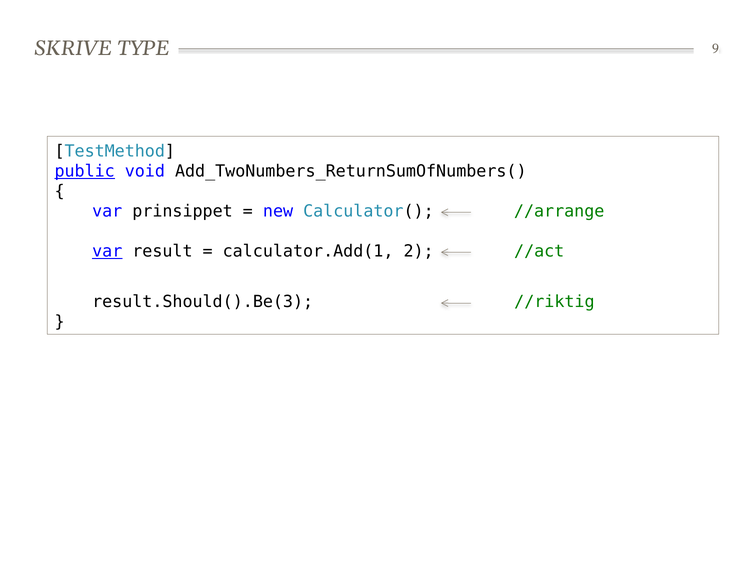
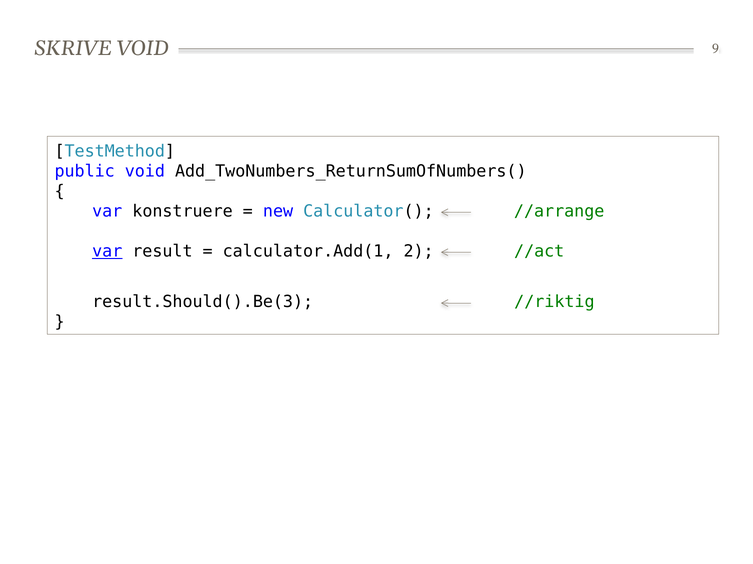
SKRIVE TYPE: TYPE -> VOID
public underline: present -> none
prinsippet: prinsippet -> konstruere
